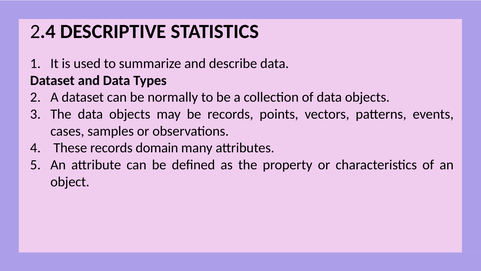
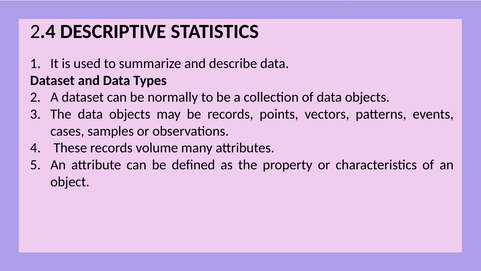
domain: domain -> volume
